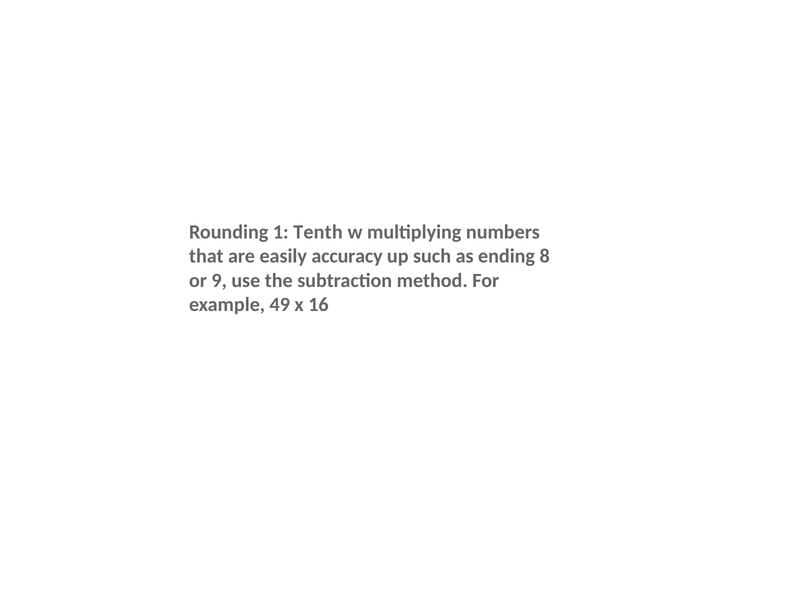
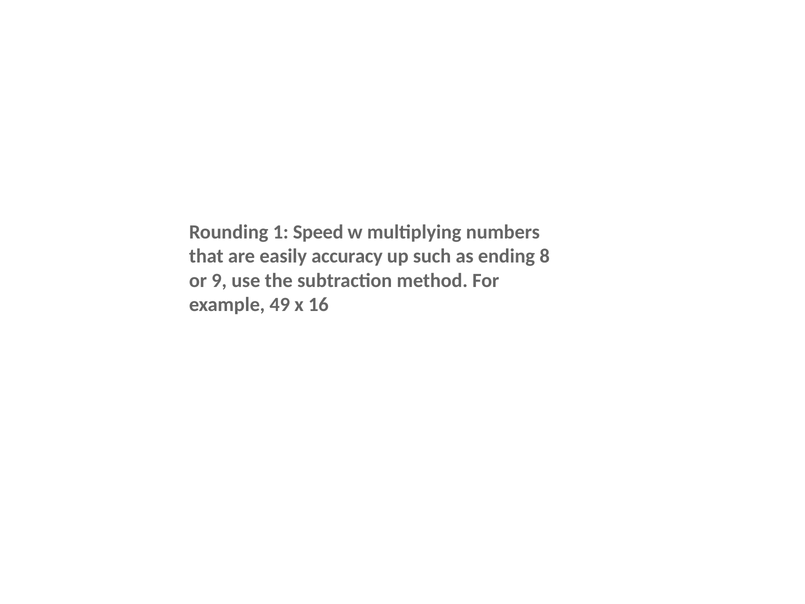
Tenth: Tenth -> Speed
